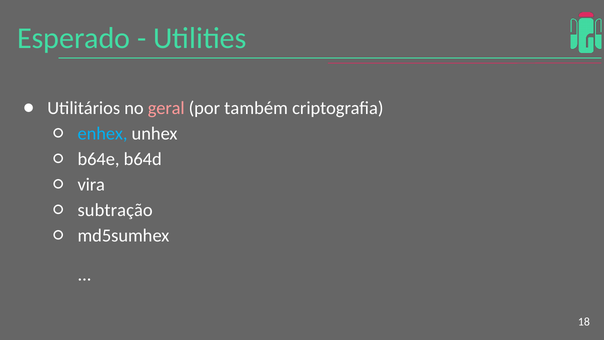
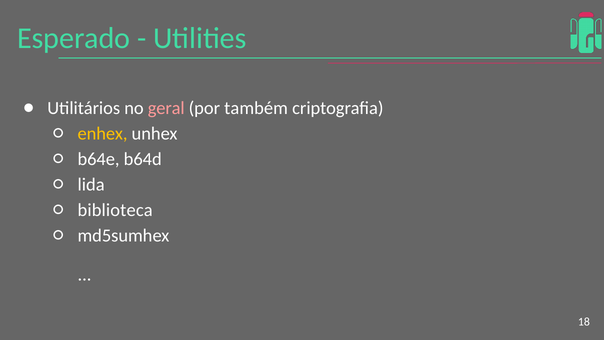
enhex colour: light blue -> yellow
vira: vira -> lida
subtração: subtração -> biblioteca
